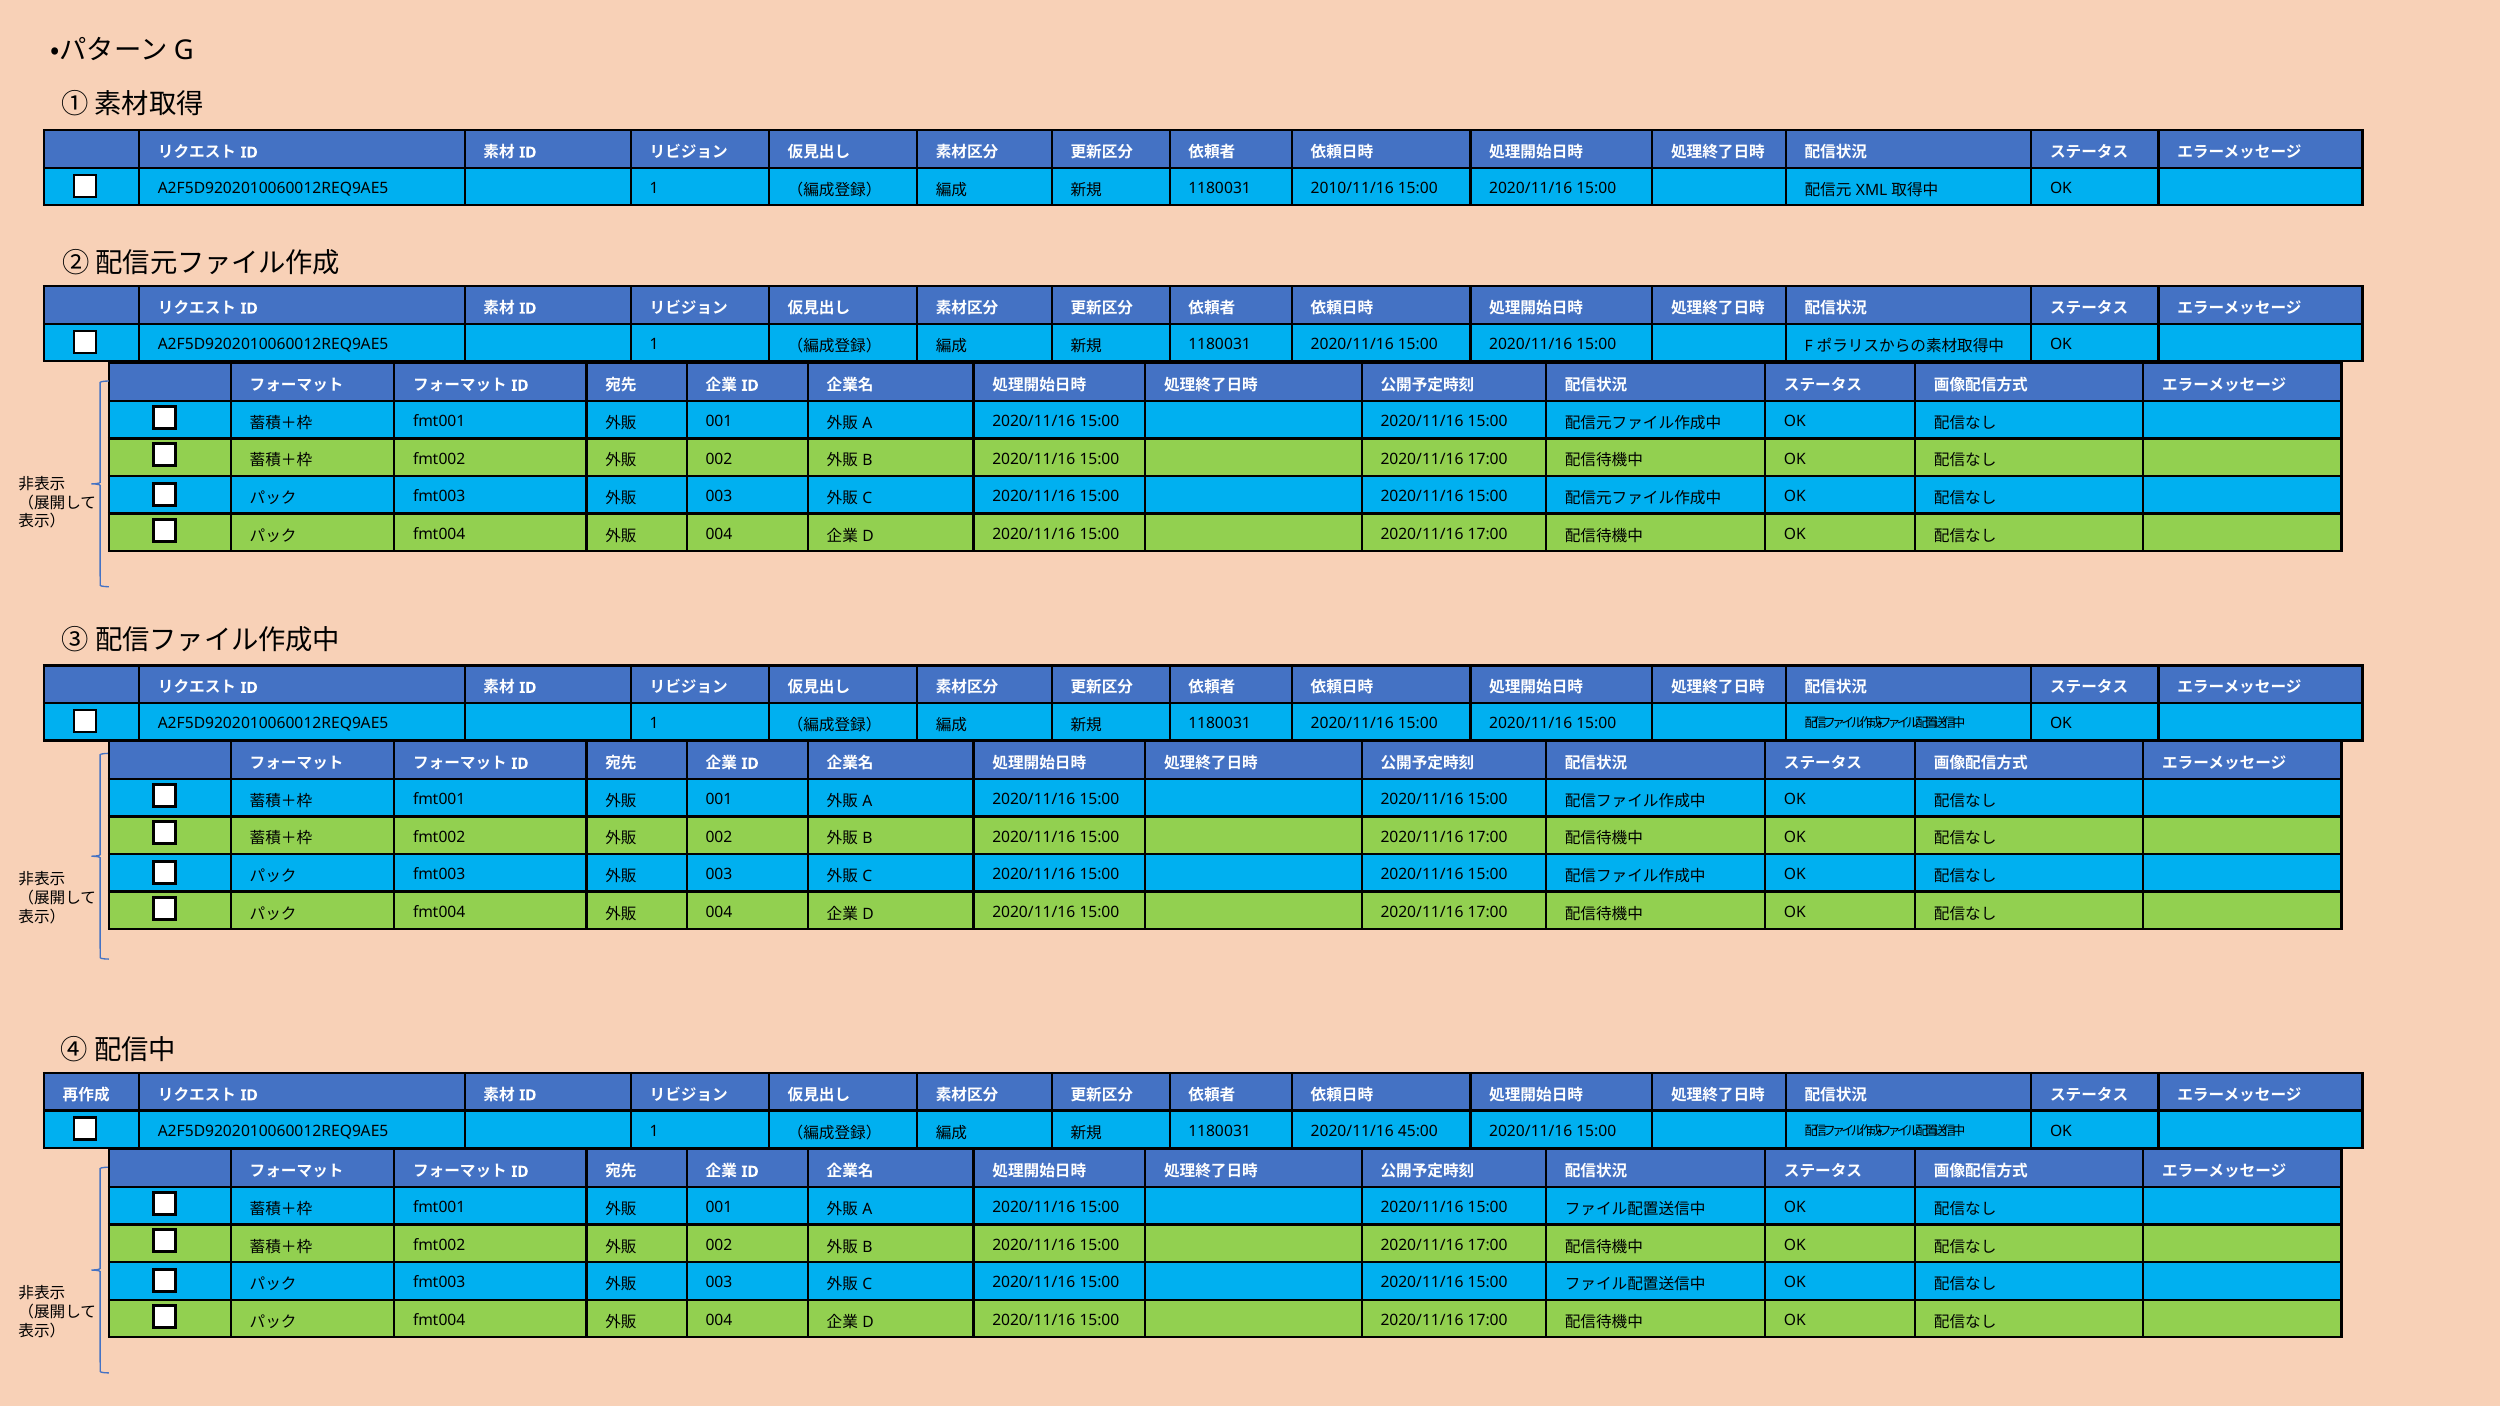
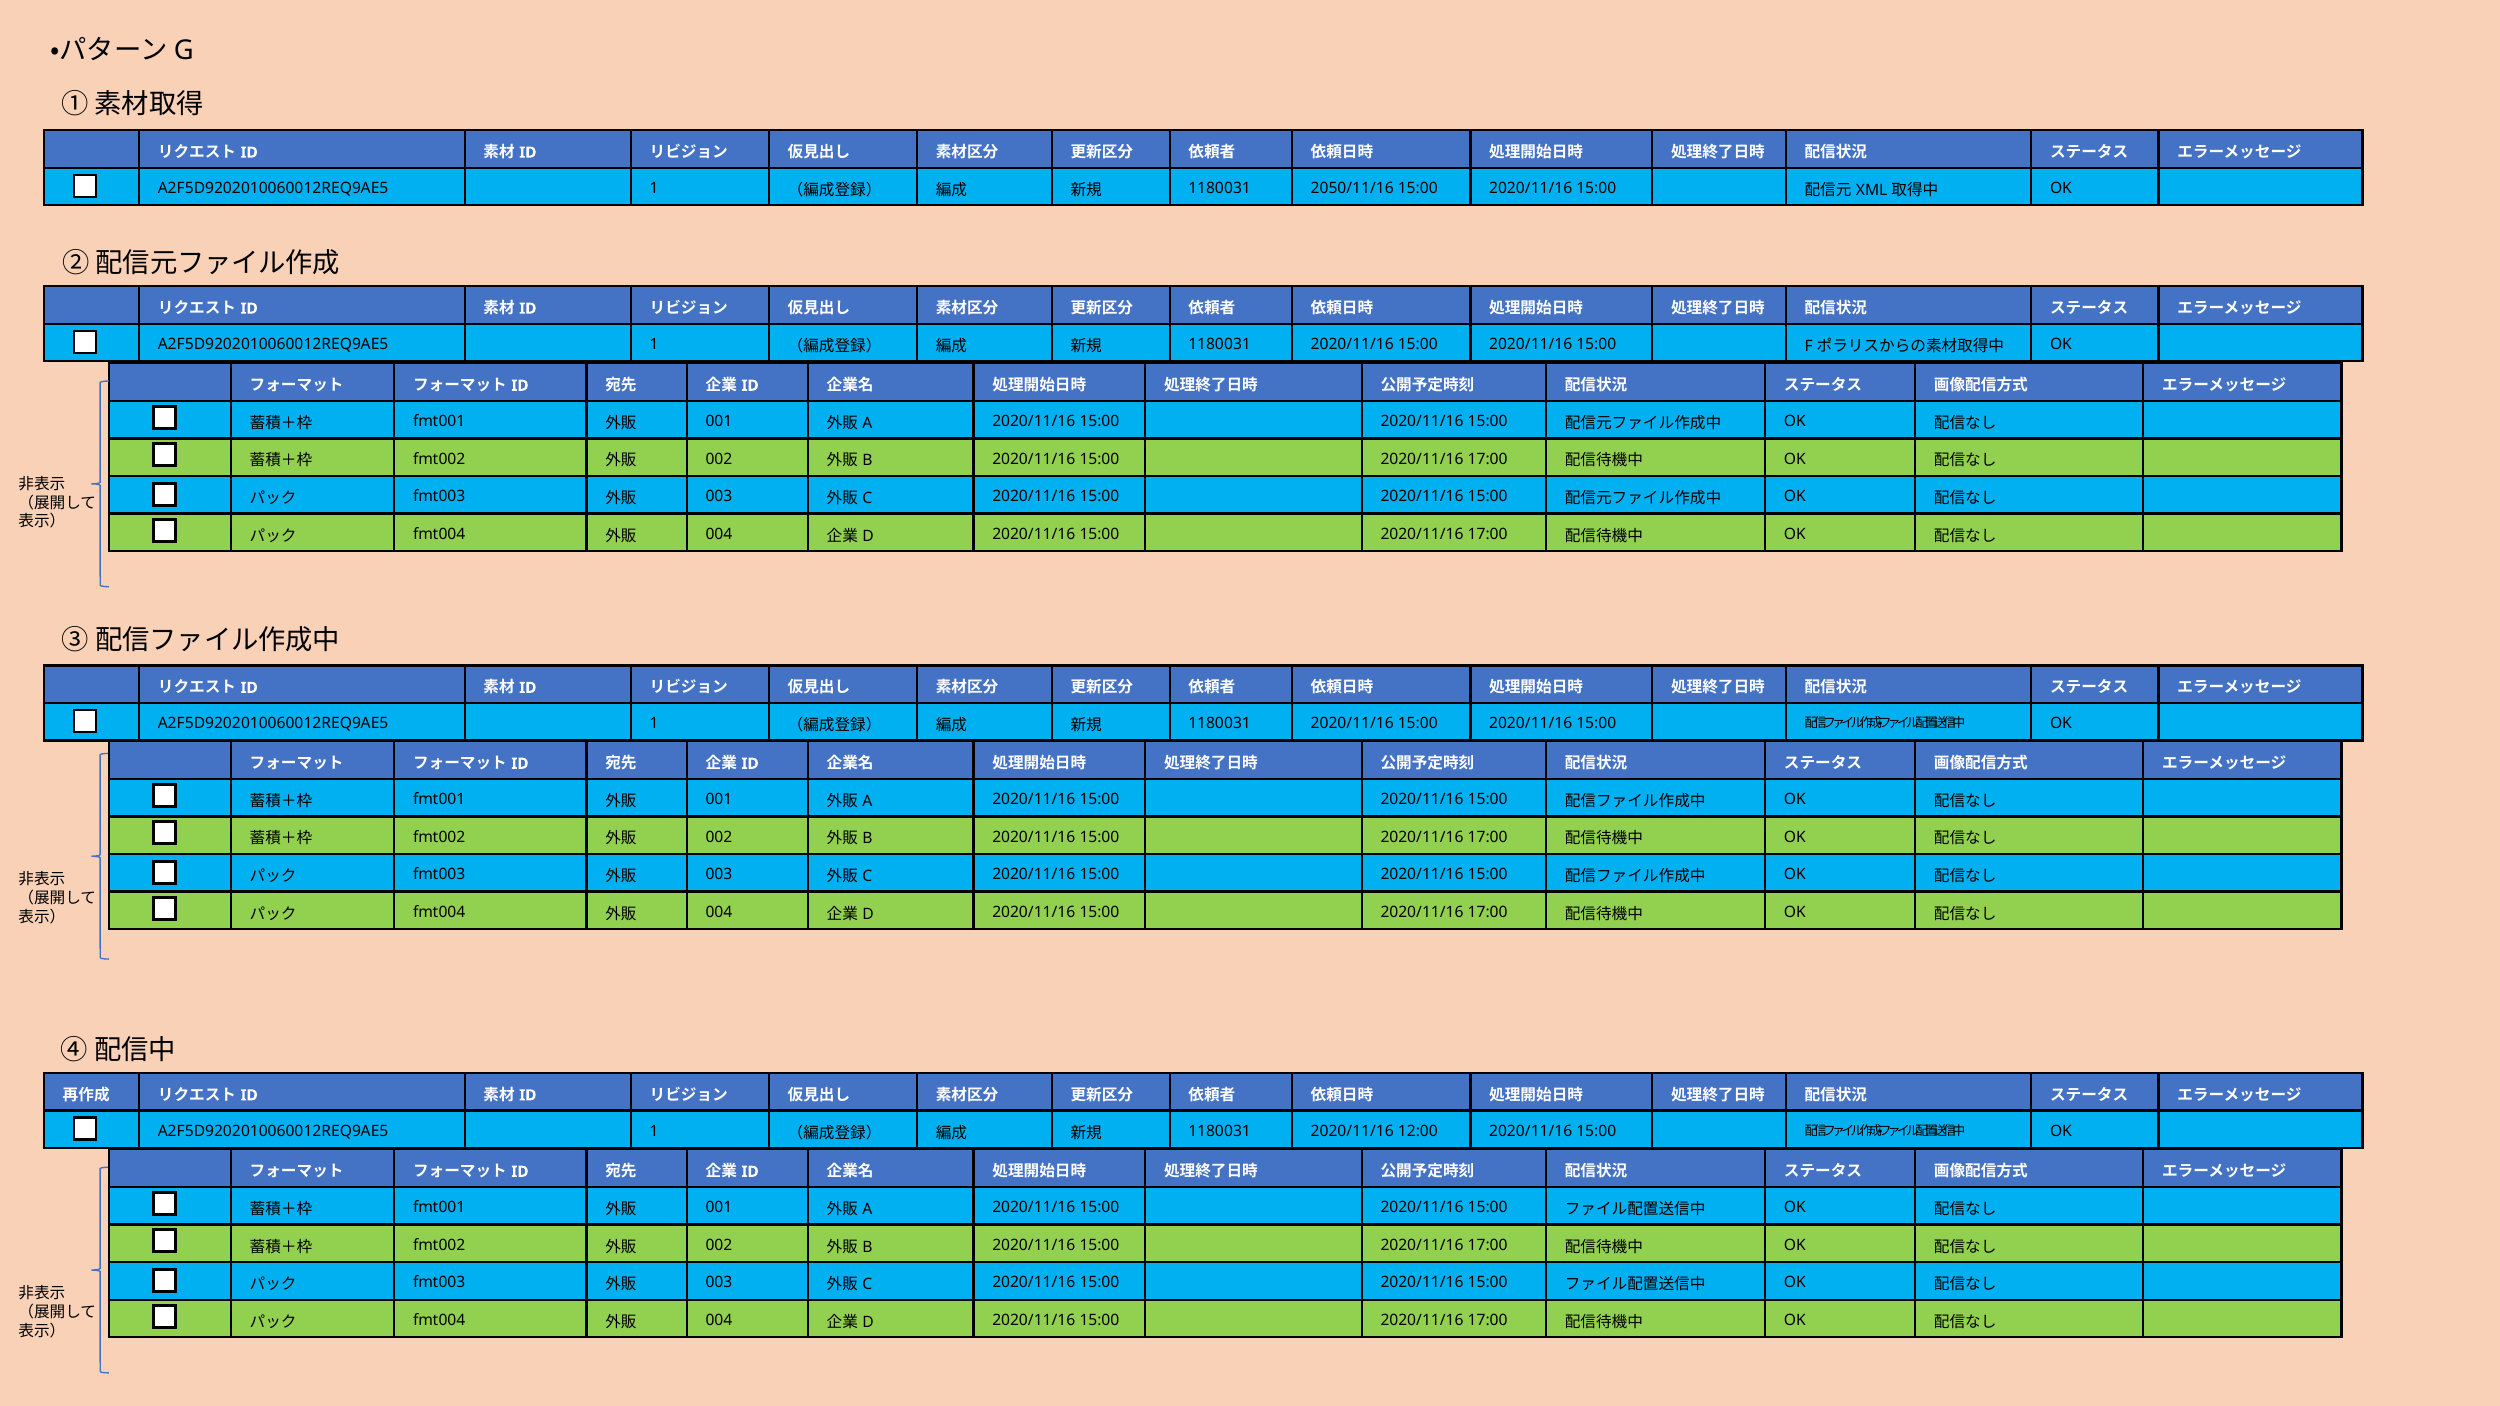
2010/11/16: 2010/11/16 -> 2050/11/16
45:00: 45:00 -> 12:00
